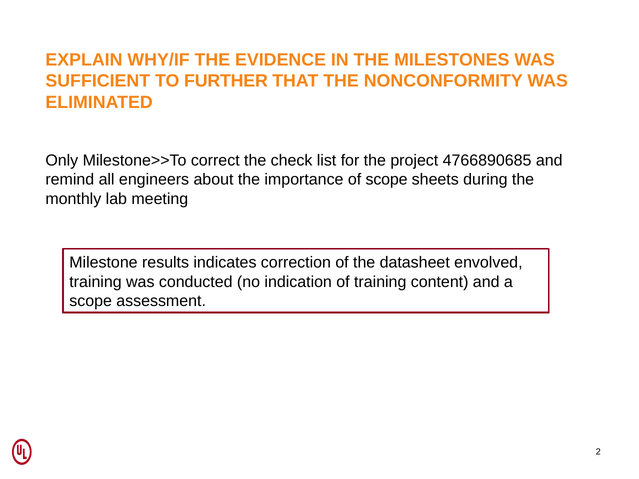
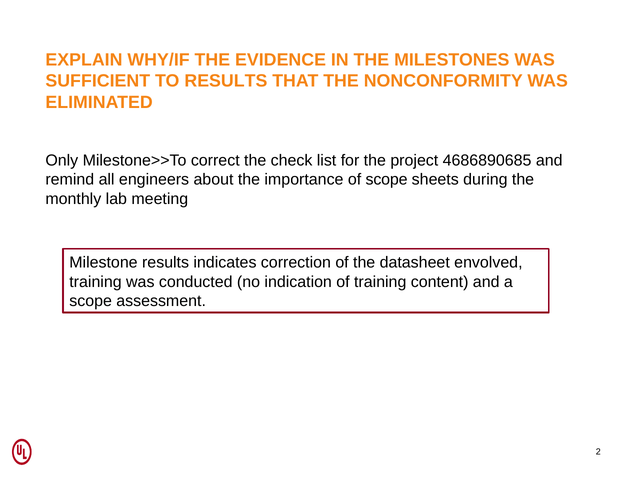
TO FURTHER: FURTHER -> RESULTS
4766890685: 4766890685 -> 4686890685
